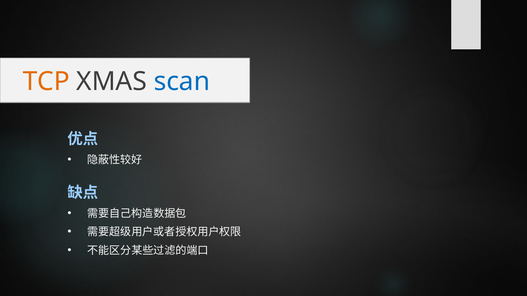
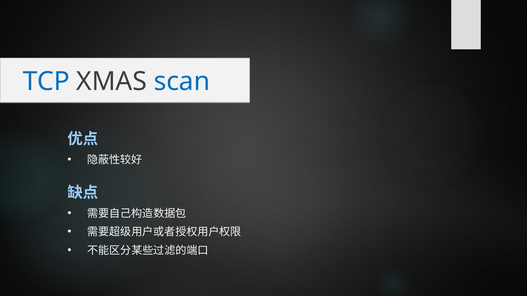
TCP colour: orange -> blue
